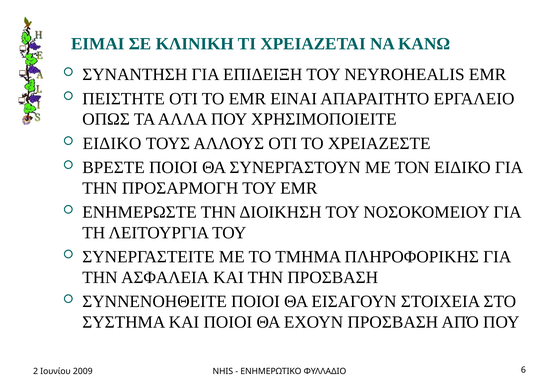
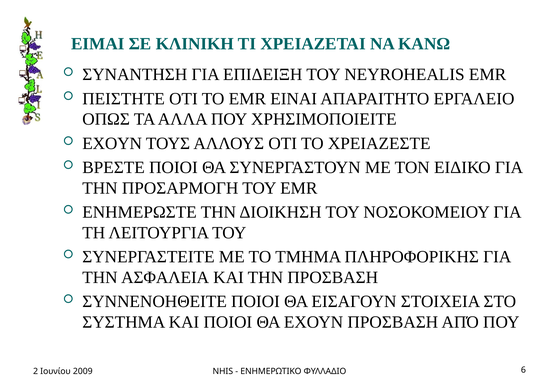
ΕΙΔΙΚΟ at (112, 143): ΕΙΔΙΚΟ -> ΕΧΟΥΝ
